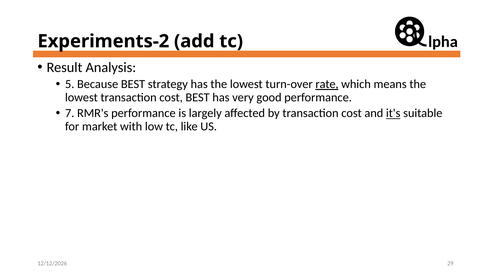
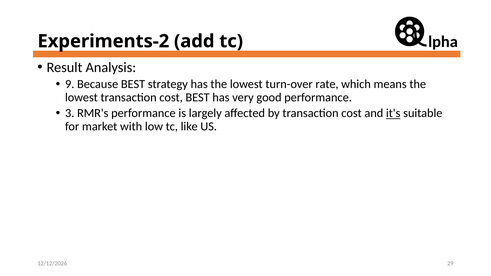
5: 5 -> 9
rate underline: present -> none
7: 7 -> 3
